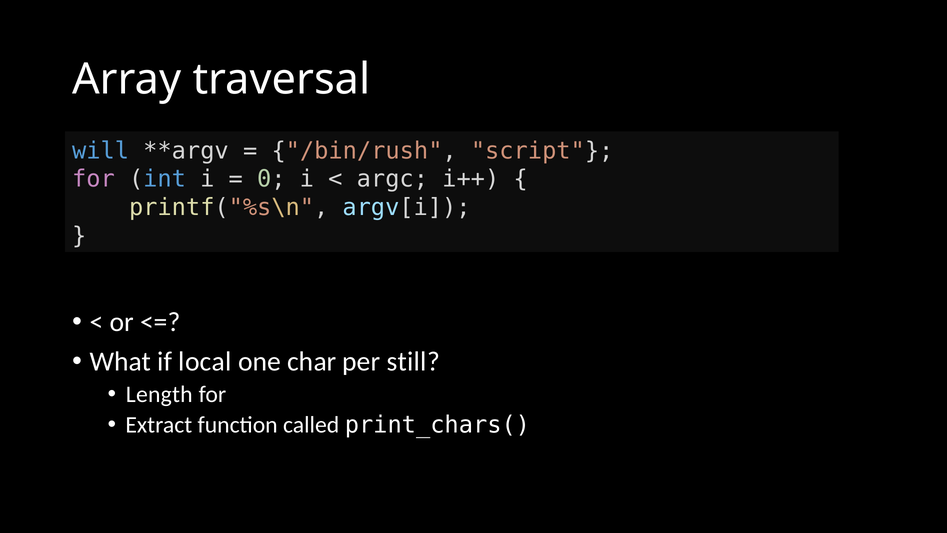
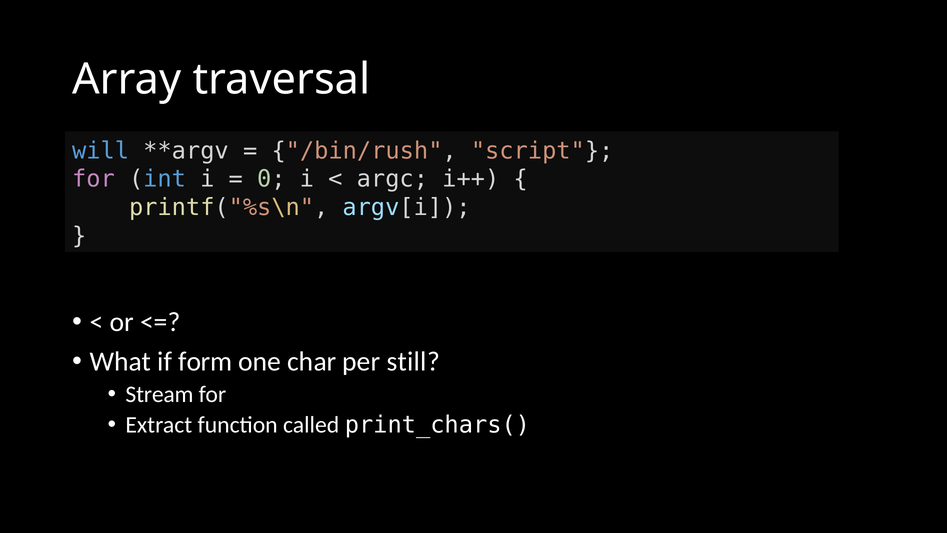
local: local -> form
Length: Length -> Stream
